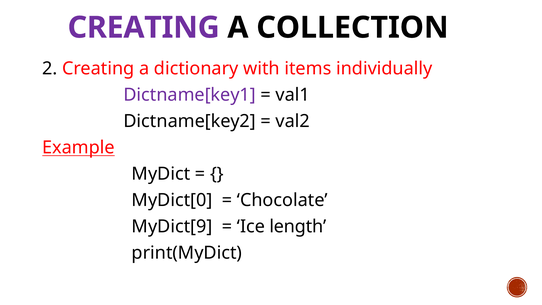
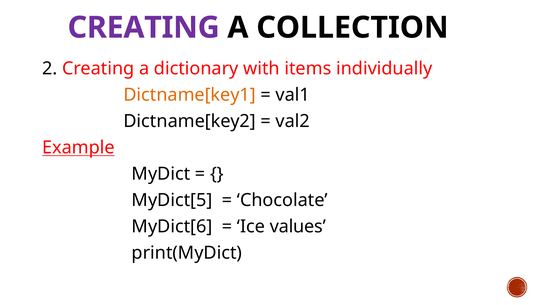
Dictname[key1 colour: purple -> orange
MyDict[0: MyDict[0 -> MyDict[5
MyDict[9: MyDict[9 -> MyDict[6
length: length -> values
